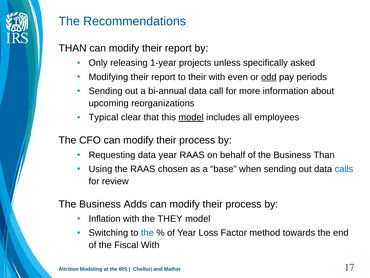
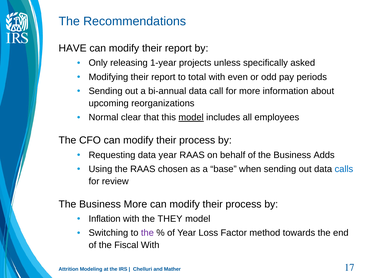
THAN at (73, 48): THAN -> HAVE
to their: their -> total
odd underline: present -> none
Typical: Typical -> Normal
Business Than: Than -> Adds
Business Adds: Adds -> More
the at (147, 232) colour: blue -> purple
